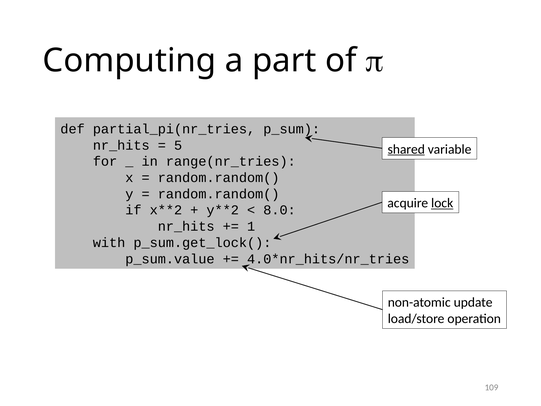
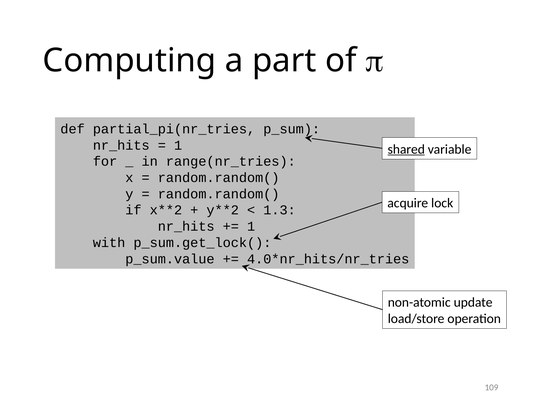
5 at (178, 145): 5 -> 1
lock underline: present -> none
8.0: 8.0 -> 1.3
